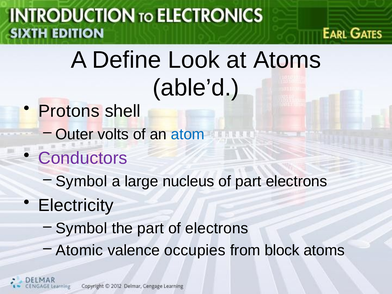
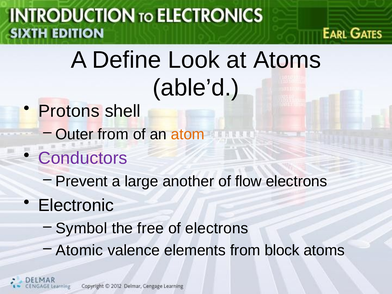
Outer volts: volts -> from
atom colour: blue -> orange
Symbol at (81, 181): Symbol -> Prevent
nucleus: nucleus -> another
of part: part -> flow
Electricity: Electricity -> Electronic
the part: part -> free
occupies: occupies -> elements
